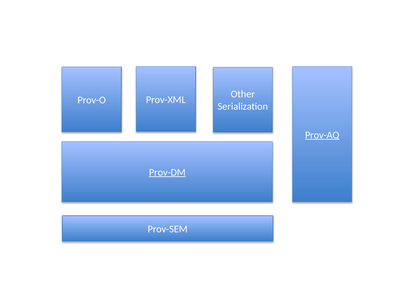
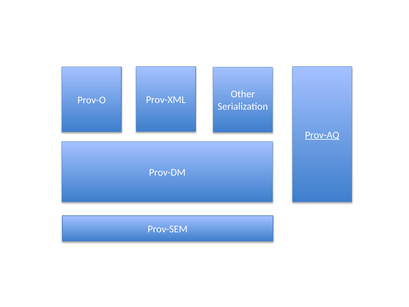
Prov-DM underline: present -> none
